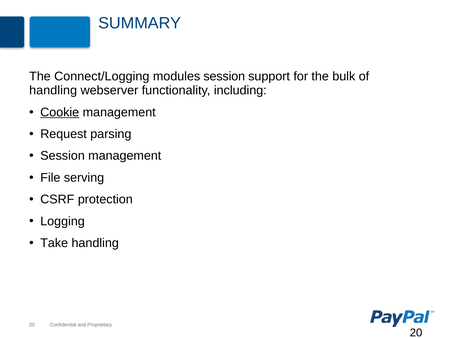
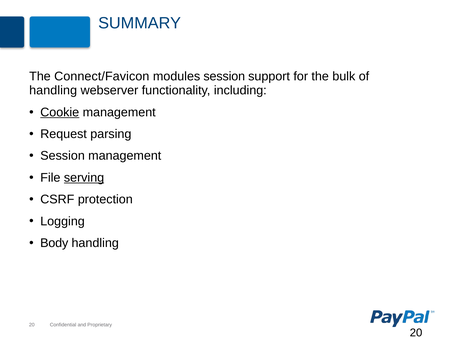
Connect/Logging: Connect/Logging -> Connect/Favicon
serving underline: none -> present
Take: Take -> Body
